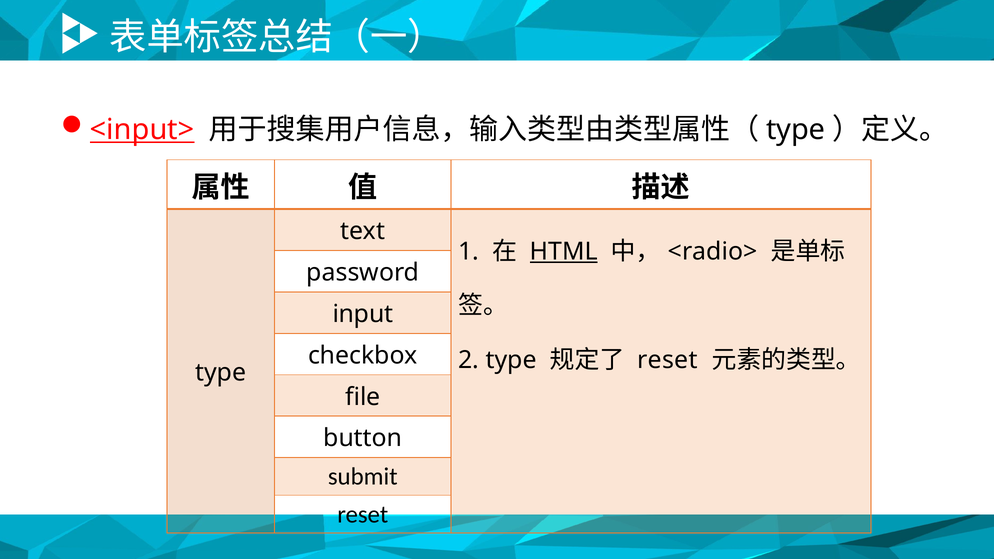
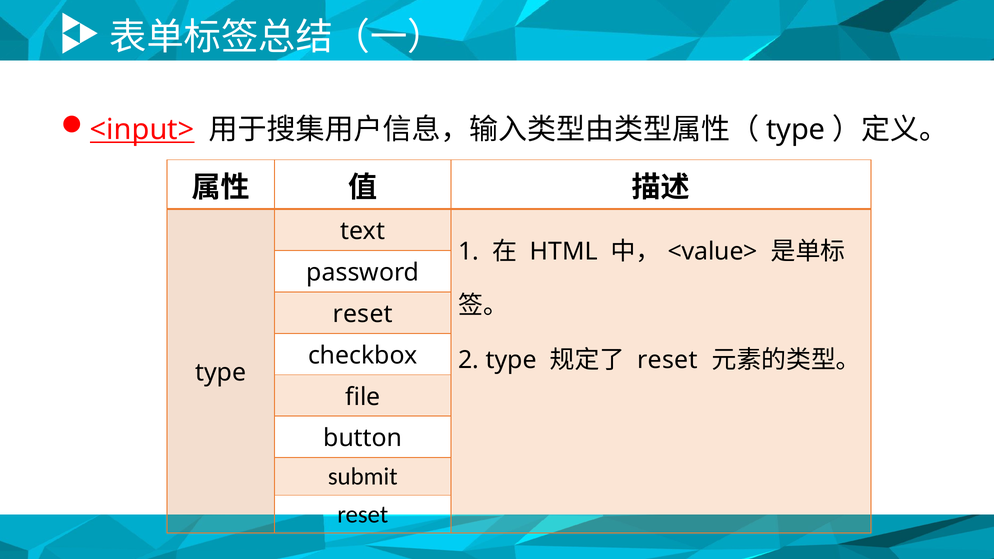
HTML underline: present -> none
<radio>: <radio> -> <value>
input at (363, 314): input -> reset
